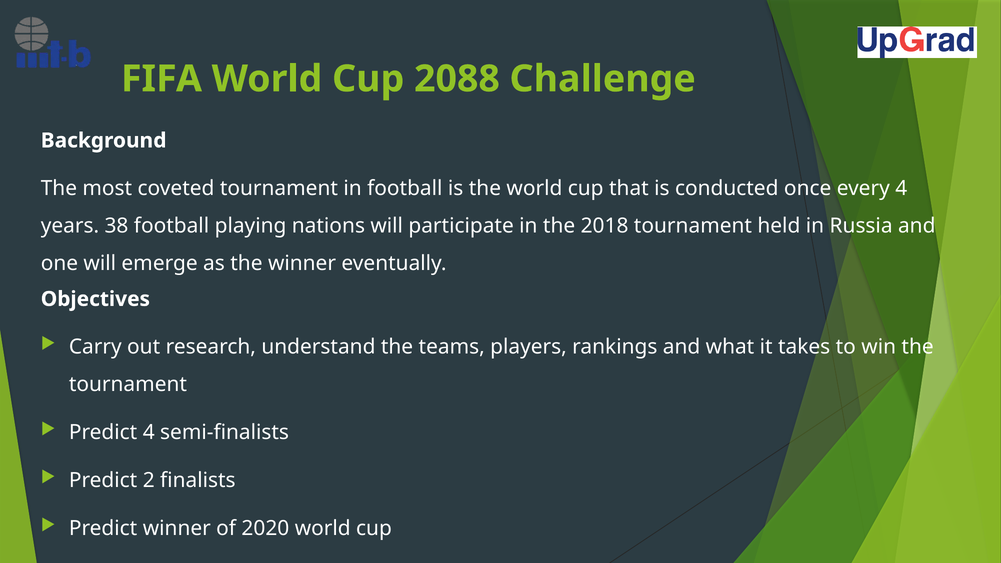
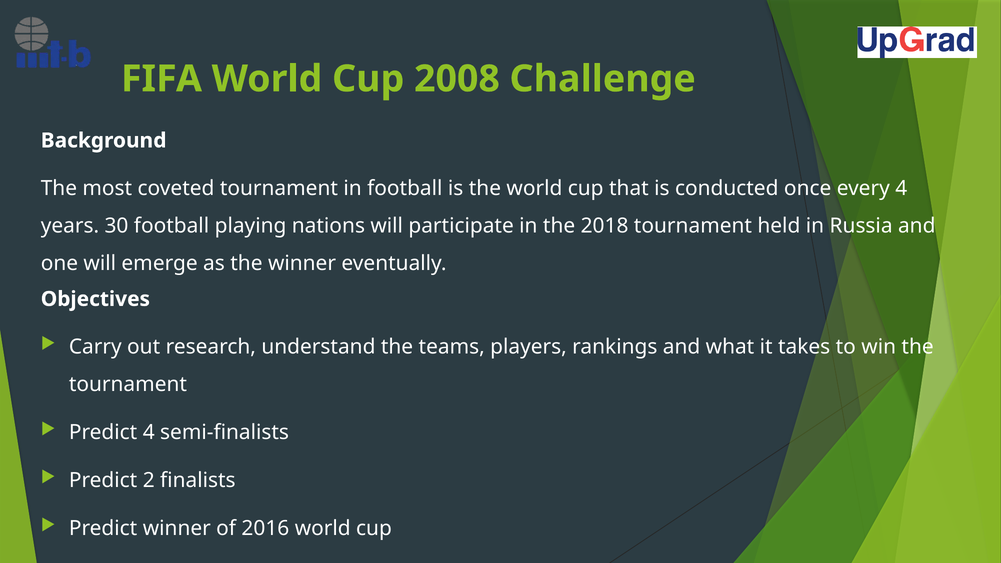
2088: 2088 -> 2008
38: 38 -> 30
2020: 2020 -> 2016
